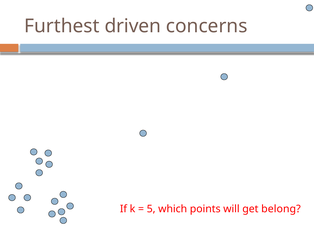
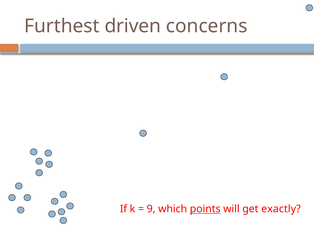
5: 5 -> 9
points underline: none -> present
belong: belong -> exactly
